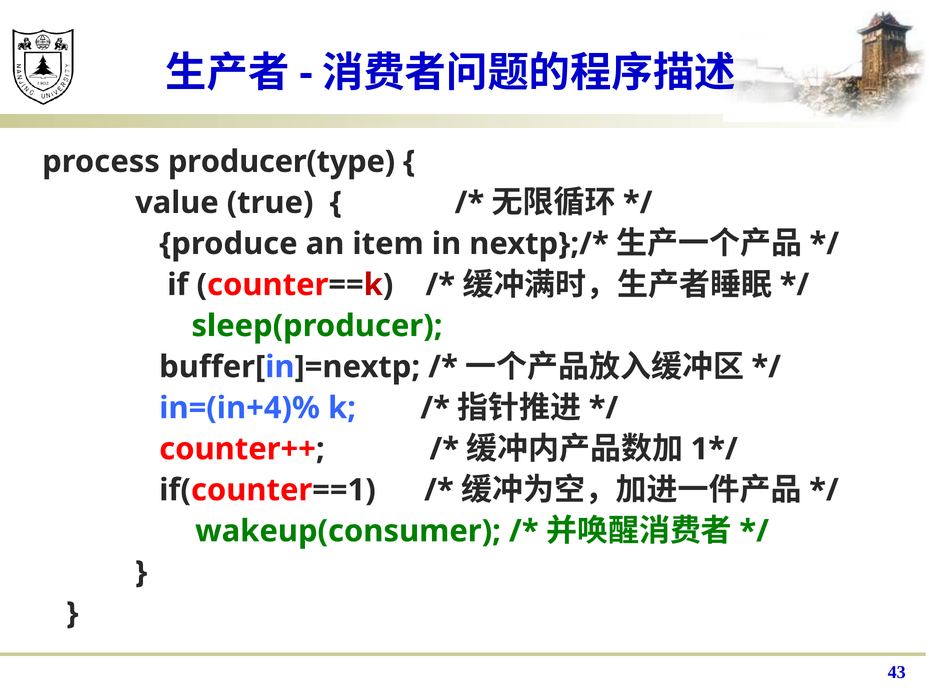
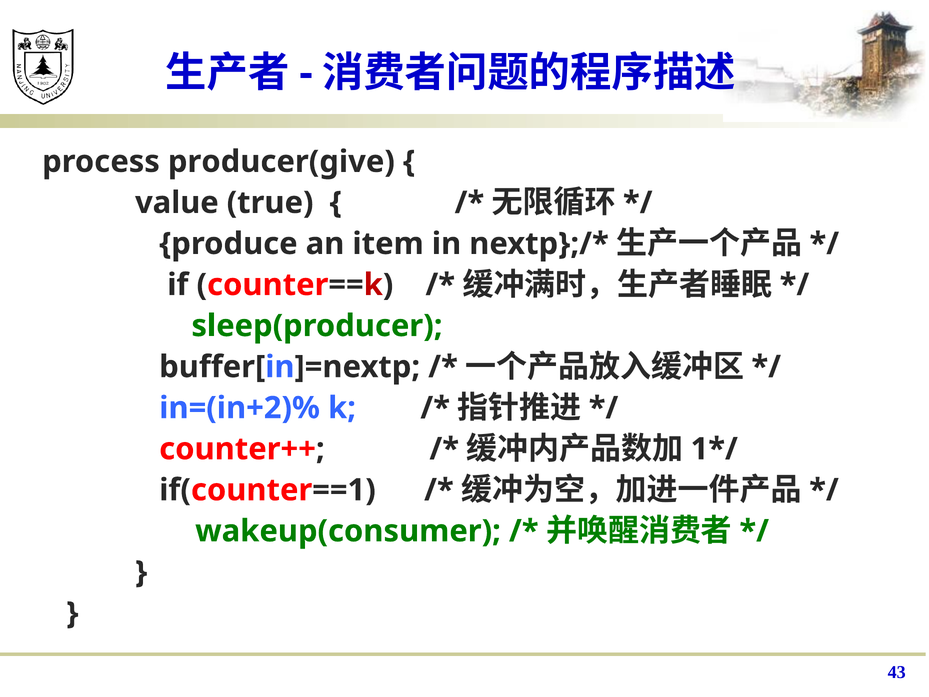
producer(type: producer(type -> producer(give
in=(in+4)%: in=(in+4)% -> in=(in+2)%
